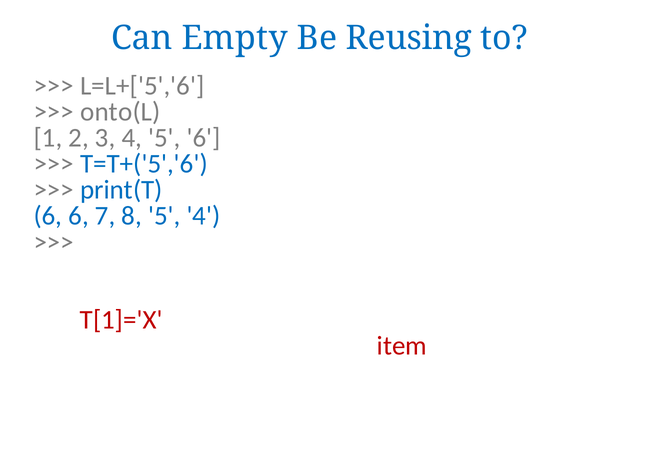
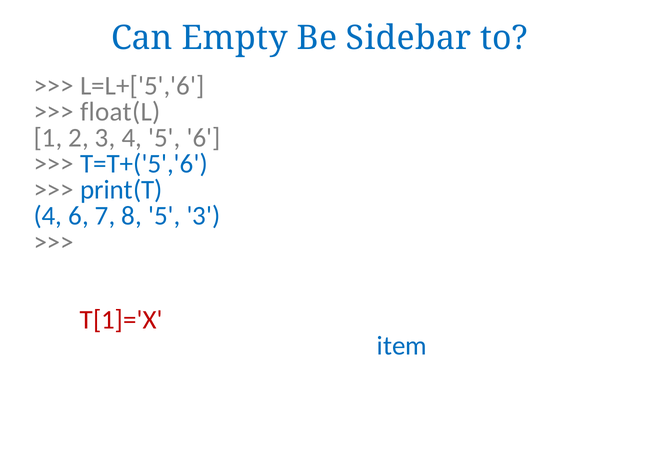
Reusing: Reusing -> Sidebar
onto(L: onto(L -> float(L
6 at (48, 216): 6 -> 4
5 4: 4 -> 3
item colour: red -> blue
